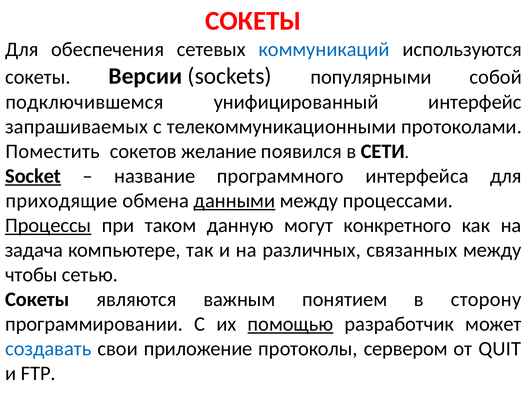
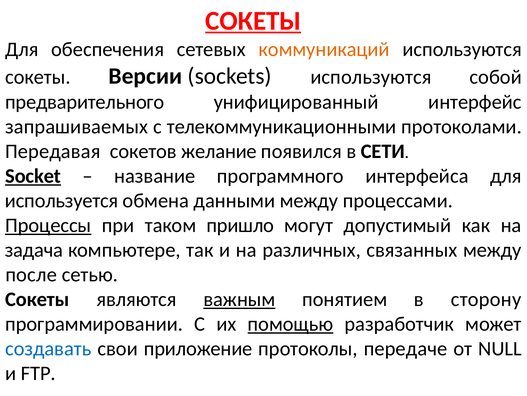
СОКЕТЫ at (253, 21) underline: none -> present
коммуникаций colour: blue -> orange
sockets популярными: популярными -> используются
подключившемся: подключившемся -> предварительного
Поместить: Поместить -> Передавая
приходящие: приходящие -> используется
данными underline: present -> none
данную: данную -> пришло
конкретного: конкретного -> допустимый
чтобы: чтобы -> после
важным underline: none -> present
сервером: сервером -> передаче
QUIT: QUIT -> NULL
